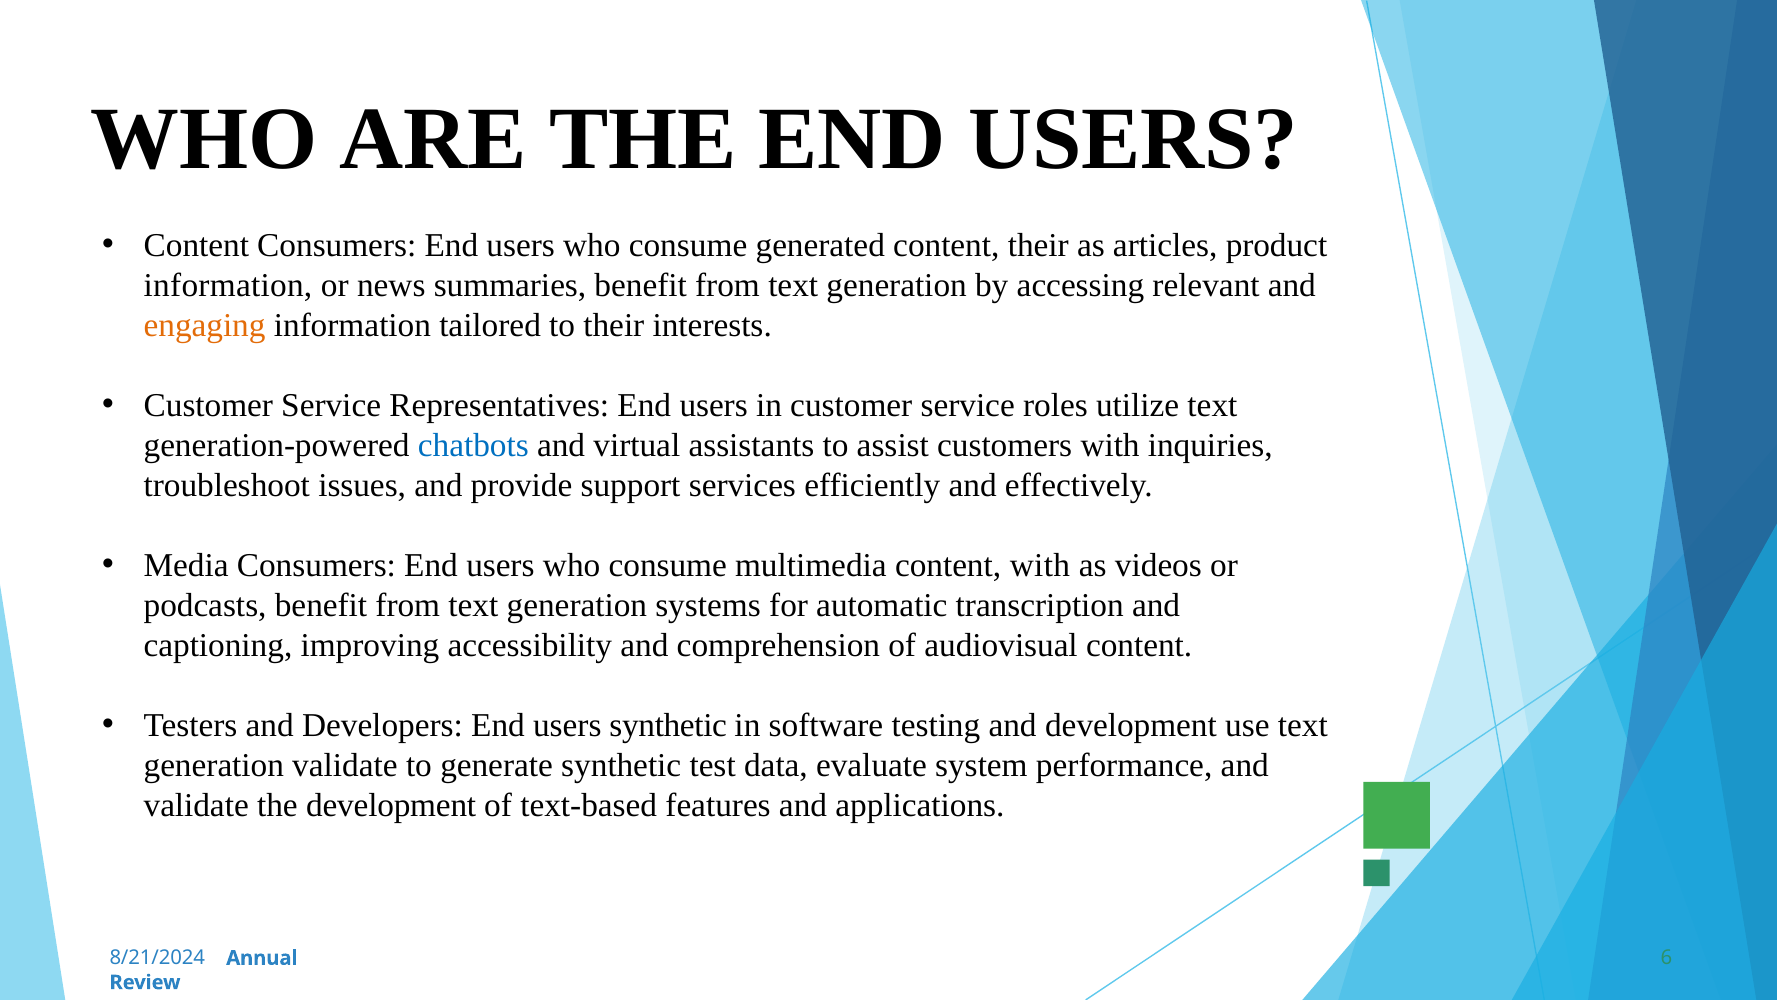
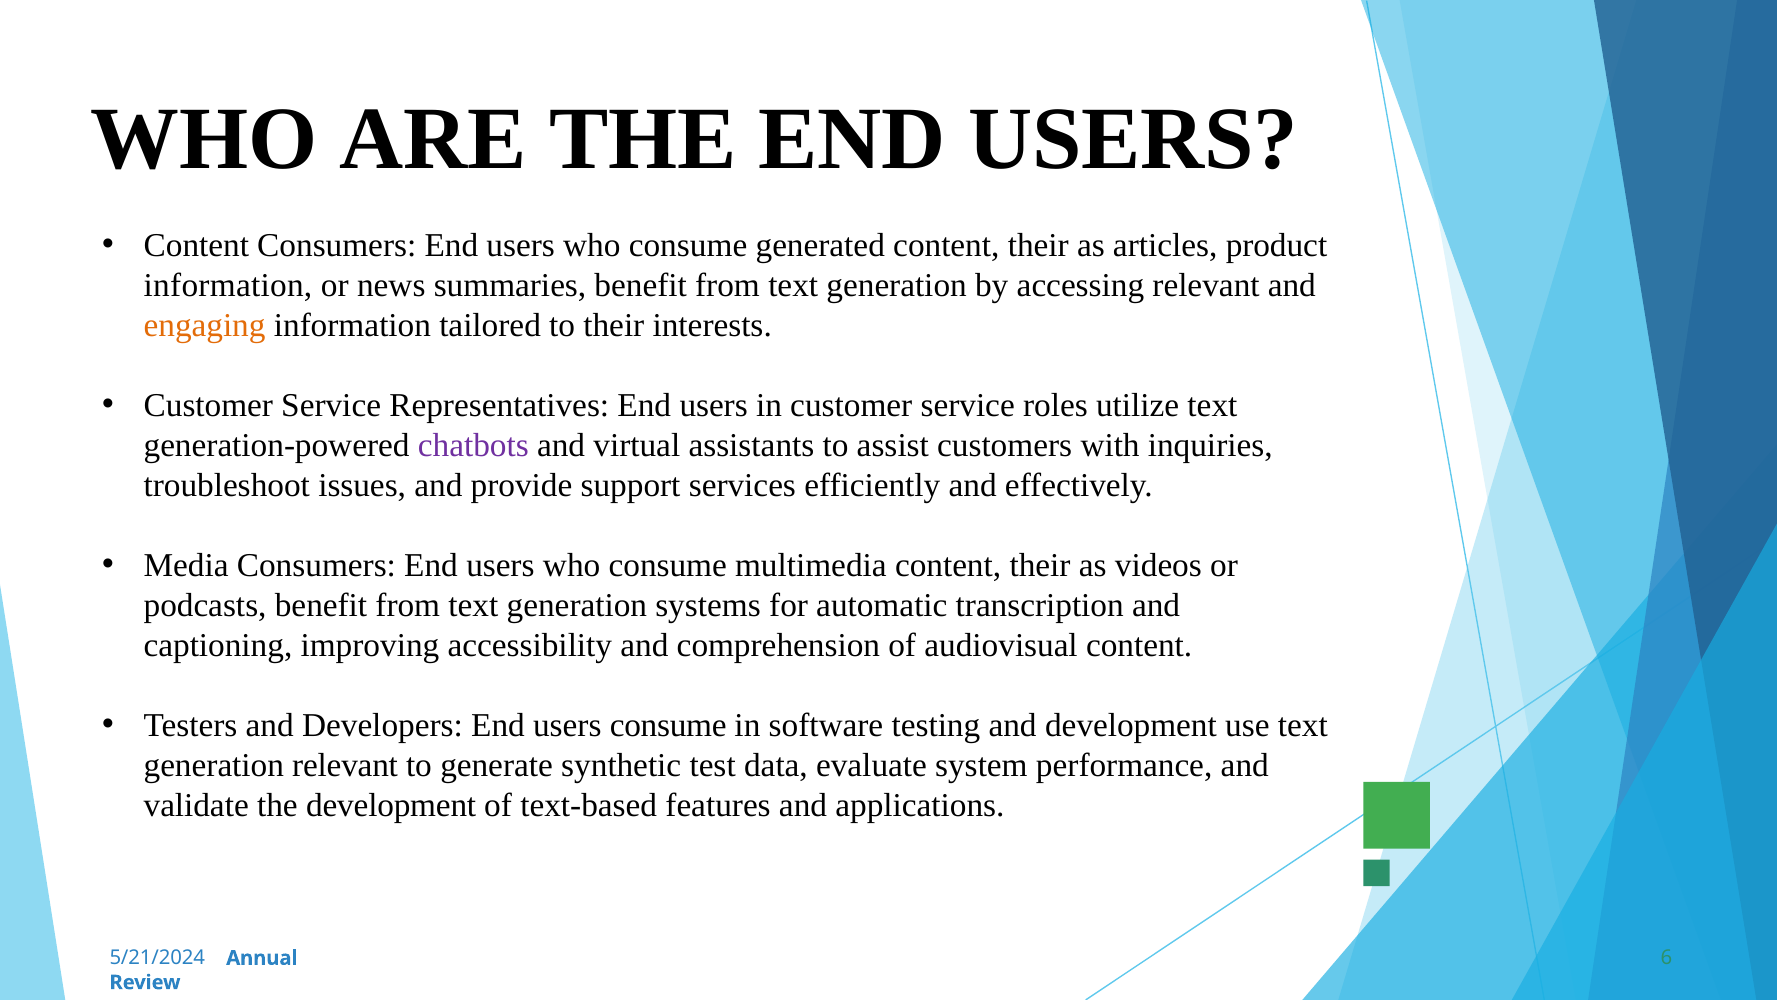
chatbots colour: blue -> purple
multimedia content with: with -> their
users synthetic: synthetic -> consume
generation validate: validate -> relevant
8/21/2024: 8/21/2024 -> 5/21/2024
